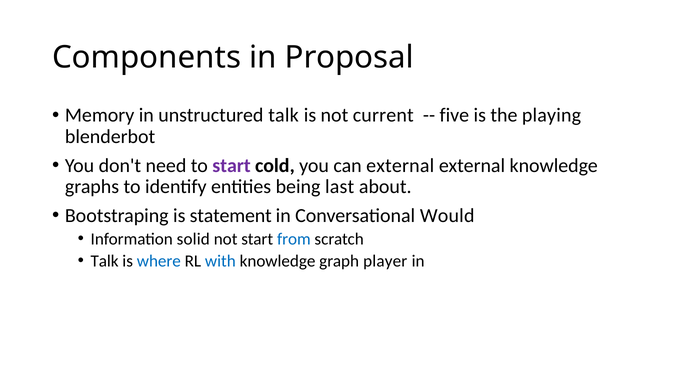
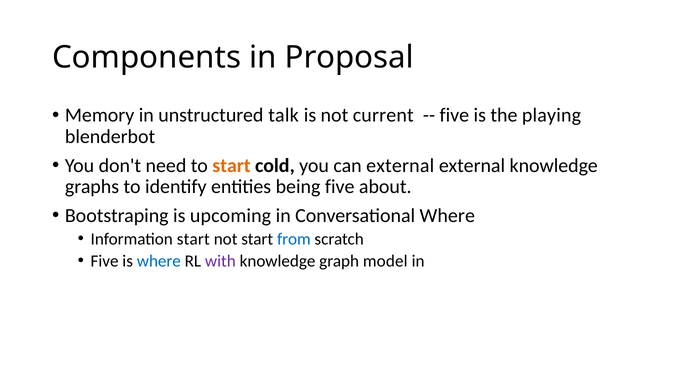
start at (232, 166) colour: purple -> orange
being last: last -> five
statement: statement -> upcoming
Conversational Would: Would -> Where
Information solid: solid -> start
Talk at (105, 261): Talk -> Five
with colour: blue -> purple
player: player -> model
